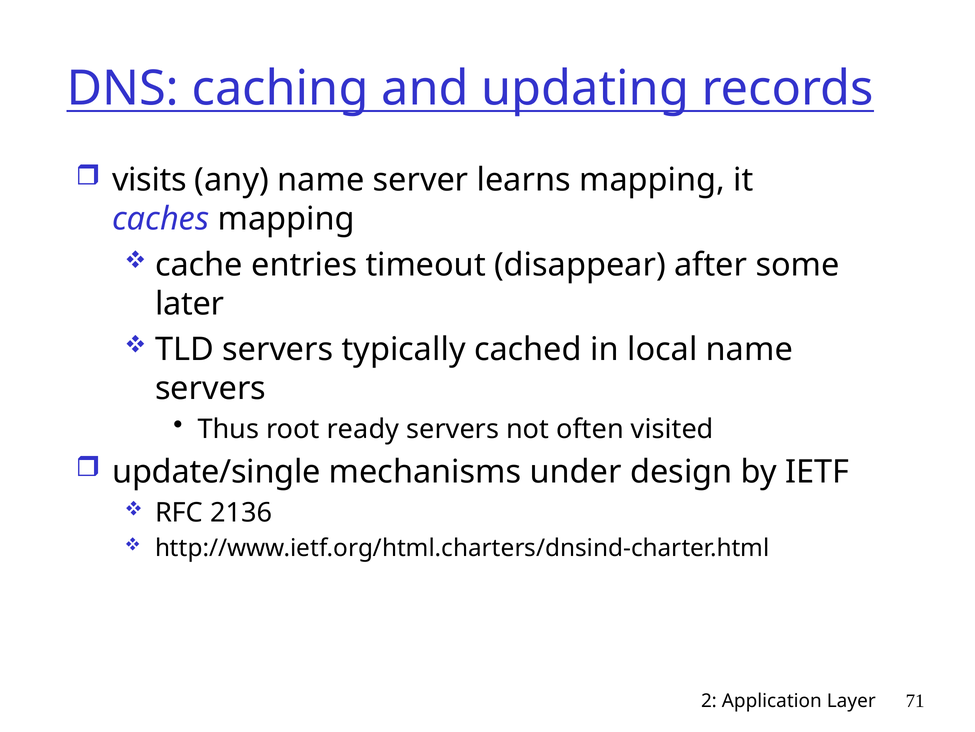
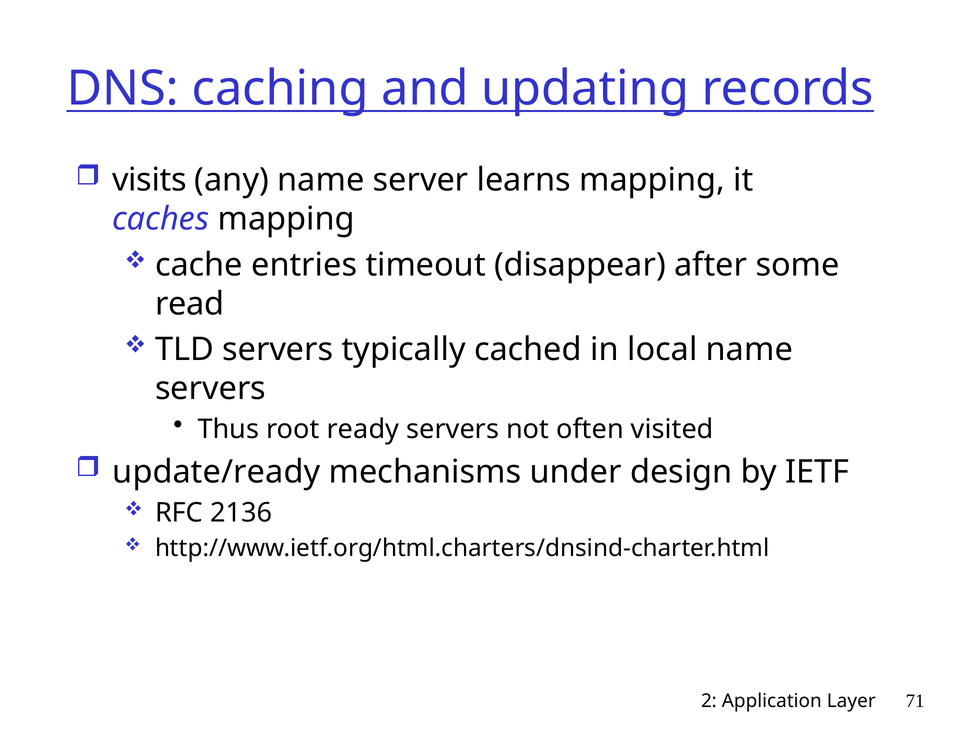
later: later -> read
update/single: update/single -> update/ready
